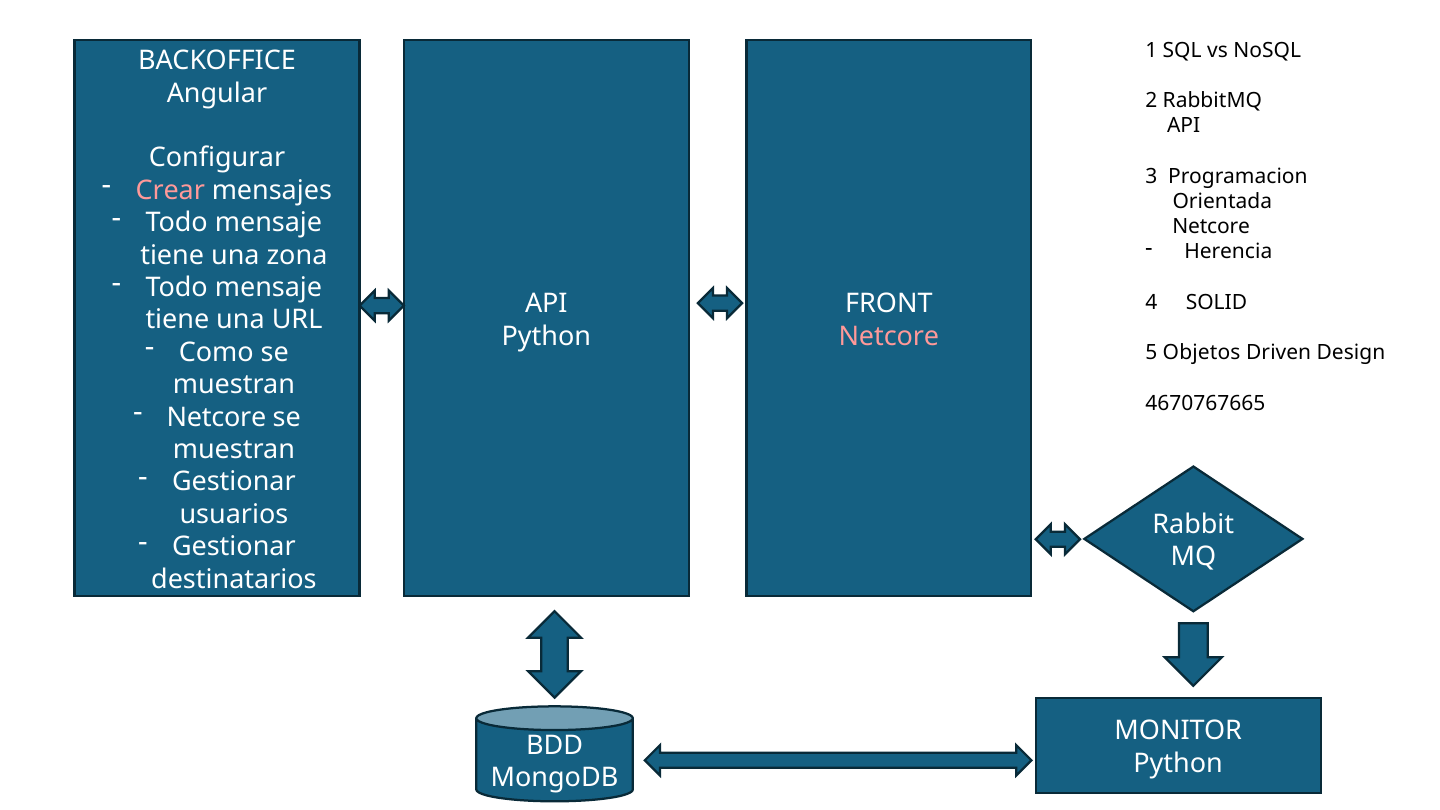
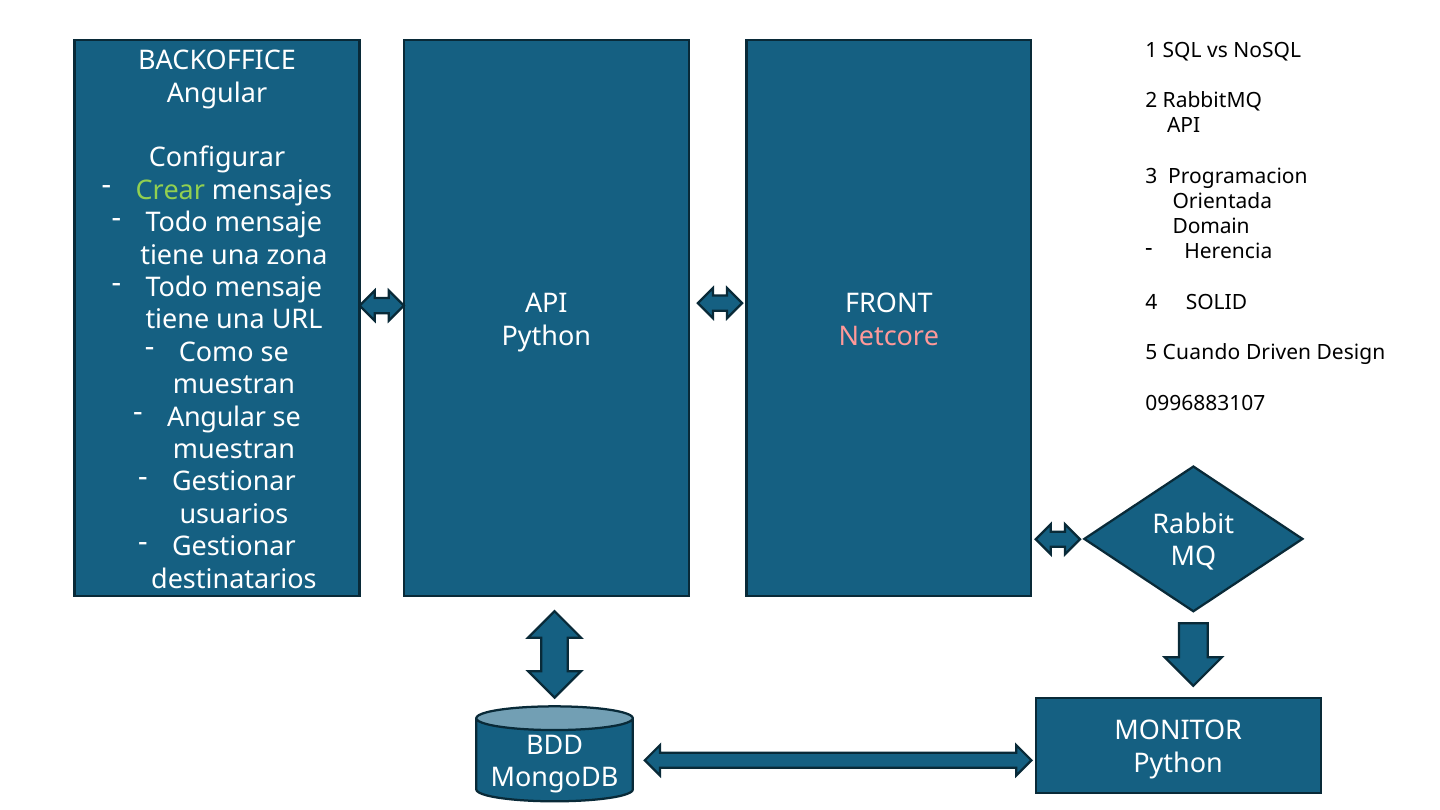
Crear colour: pink -> light green
Netcore at (1211, 227): Netcore -> Domain
Objetos: Objetos -> Cuando
4670767665: 4670767665 -> 0996883107
Netcore at (216, 417): Netcore -> Angular
